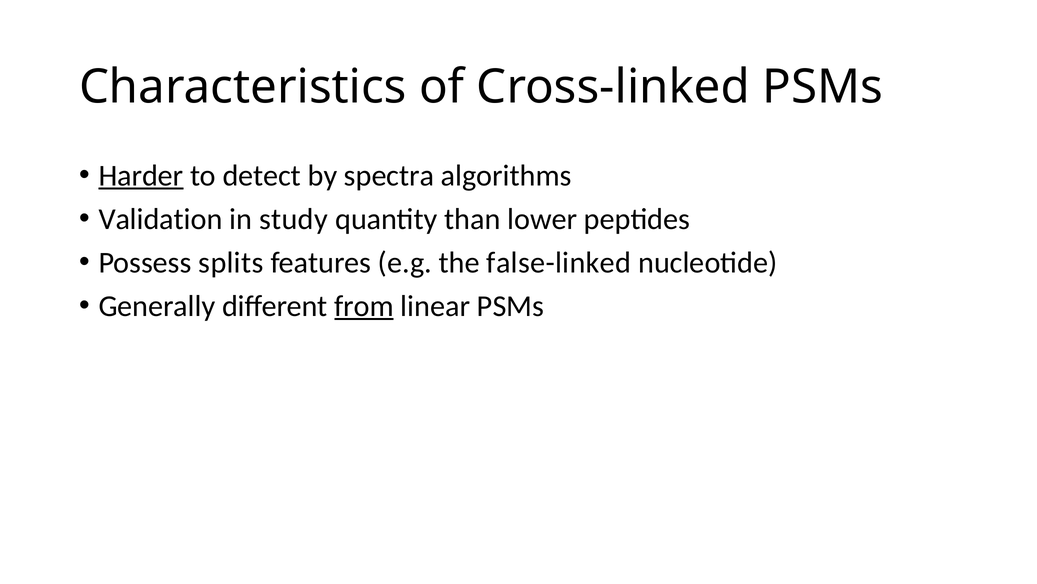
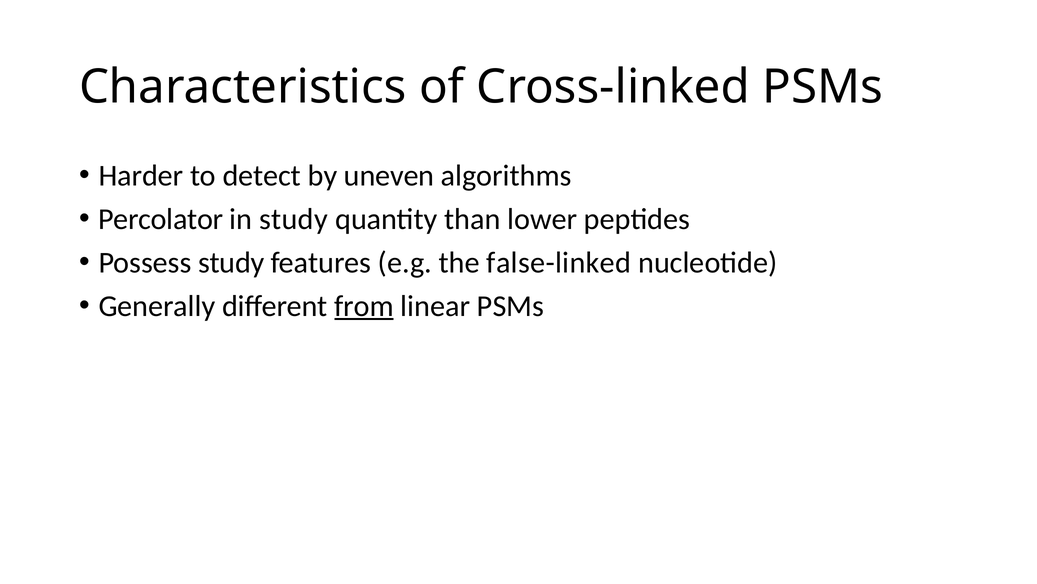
Harder underline: present -> none
spectra: spectra -> uneven
Validation: Validation -> Percolator
Possess splits: splits -> study
